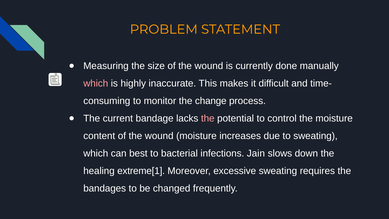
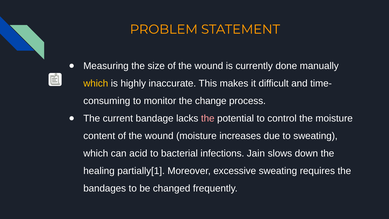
which at (96, 83) colour: pink -> yellow
best: best -> acid
extreme[1: extreme[1 -> partially[1
